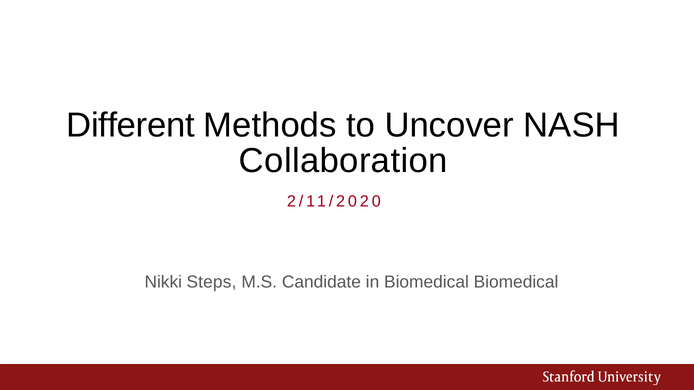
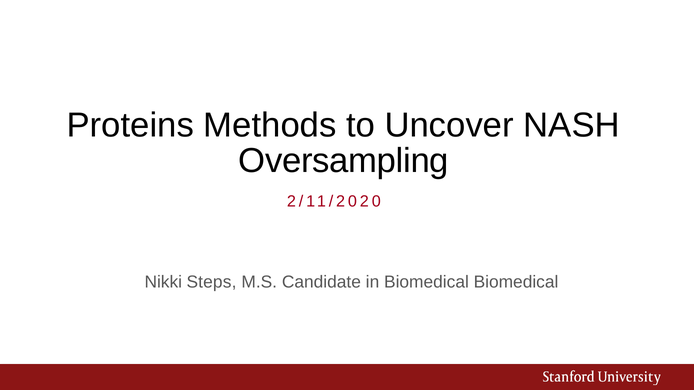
Different: Different -> Proteins
Collaboration: Collaboration -> Oversampling
